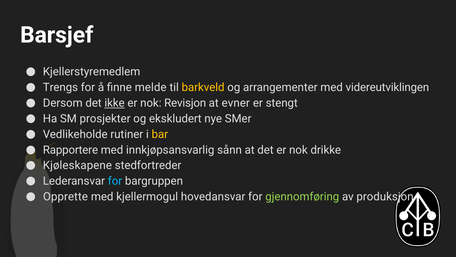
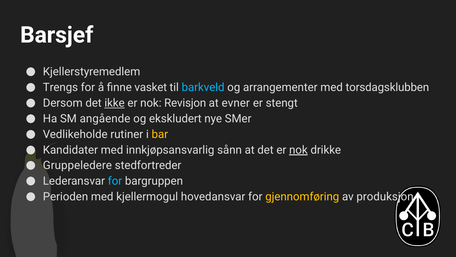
melde: melde -> vasket
barkveld colour: yellow -> light blue
videreutviklingen: videreutviklingen -> torsdagsklubben
prosjekter: prosjekter -> angående
Rapportere: Rapportere -> Kandidater
nok at (298, 150) underline: none -> present
Kjøleskapene: Kjøleskapene -> Gruppeledere
Opprette: Opprette -> Perioden
gjennomføring colour: light green -> yellow
